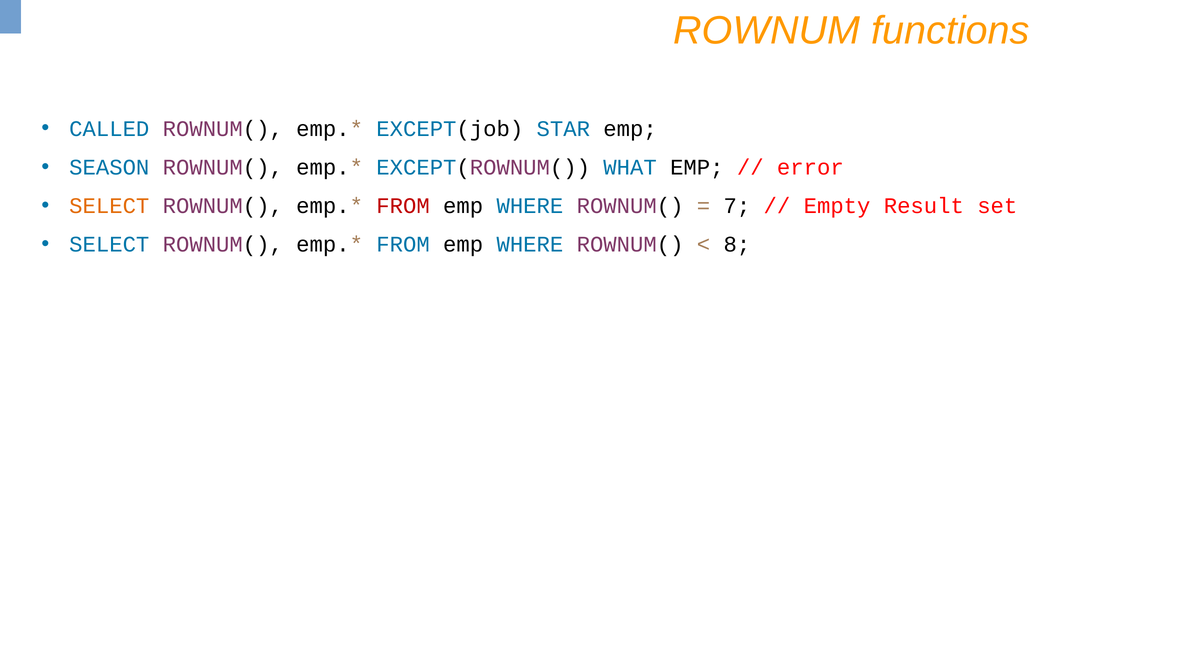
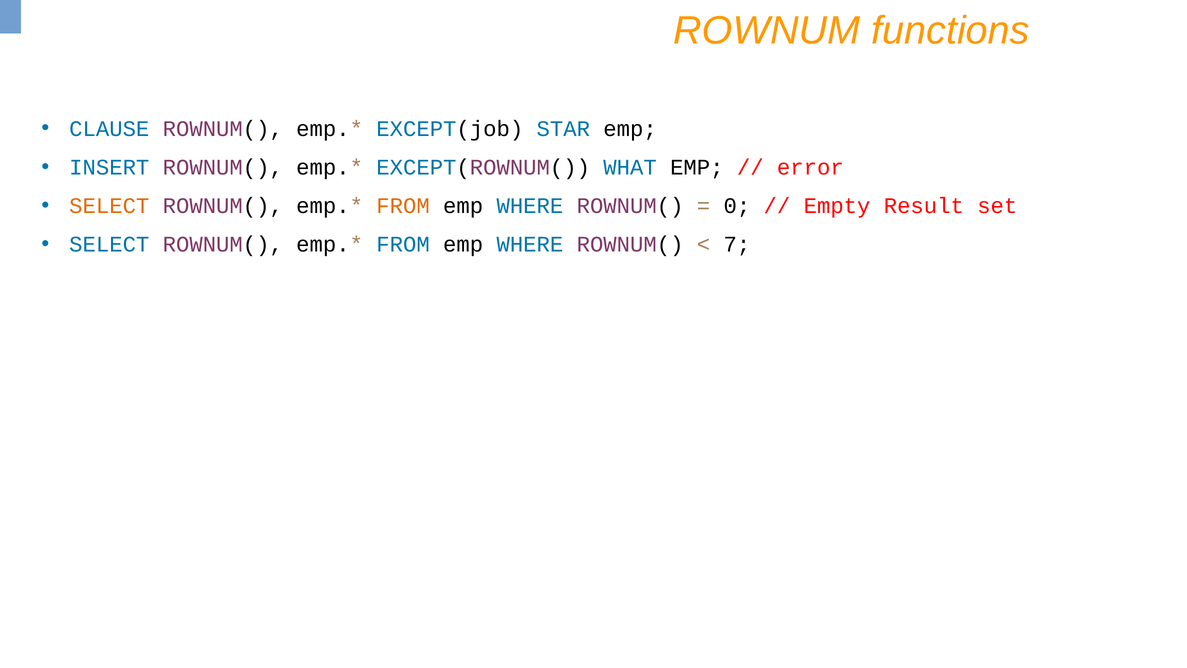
CALLED: CALLED -> CLAUSE
SEASON: SEASON -> INSERT
FROM at (403, 206) colour: red -> orange
7: 7 -> 0
8: 8 -> 7
